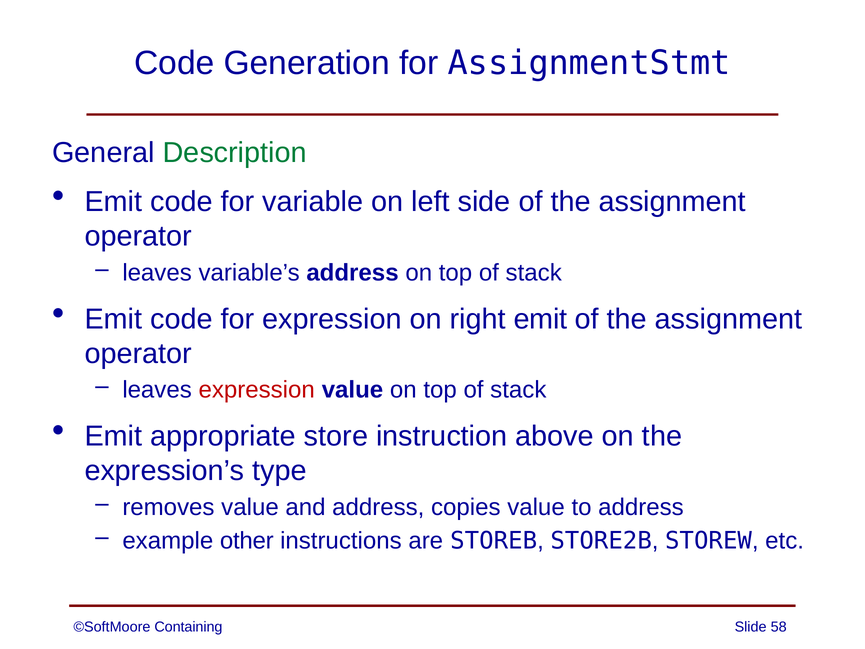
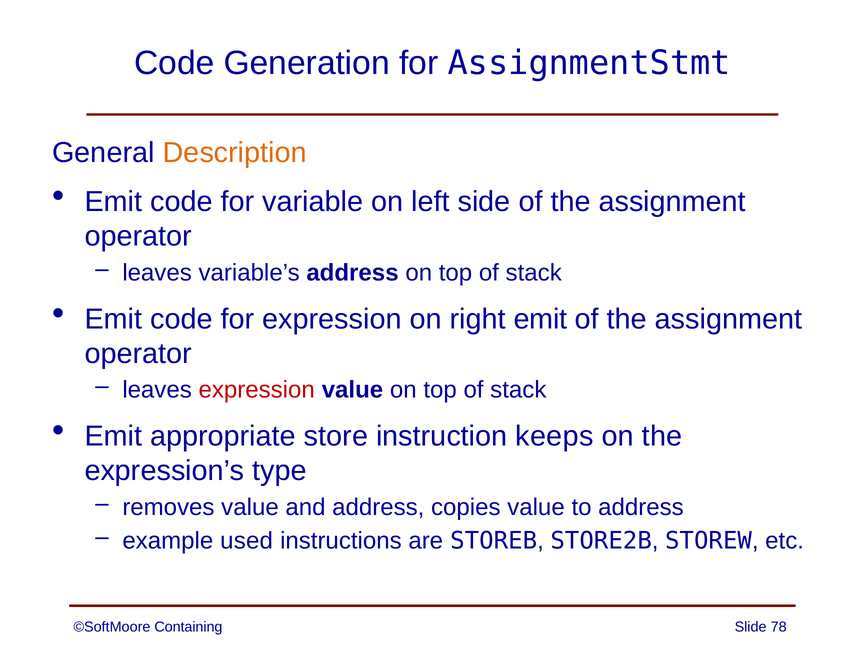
Description colour: green -> orange
above: above -> keeps
other: other -> used
58: 58 -> 78
